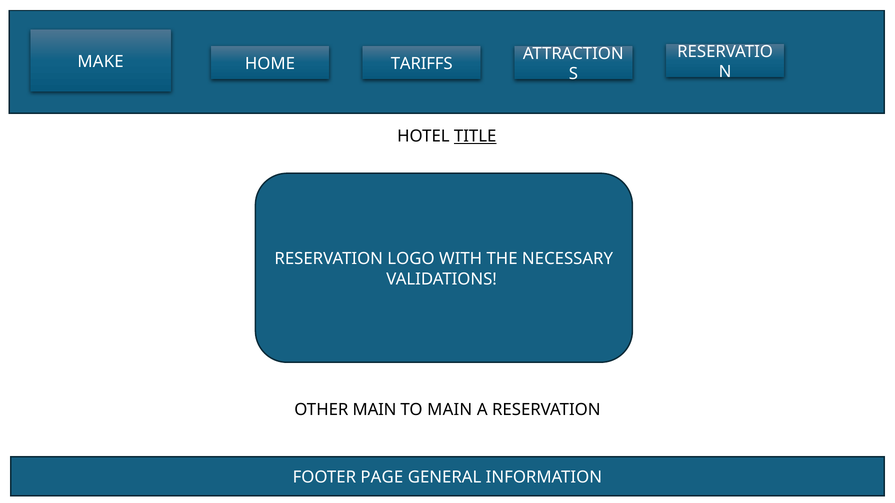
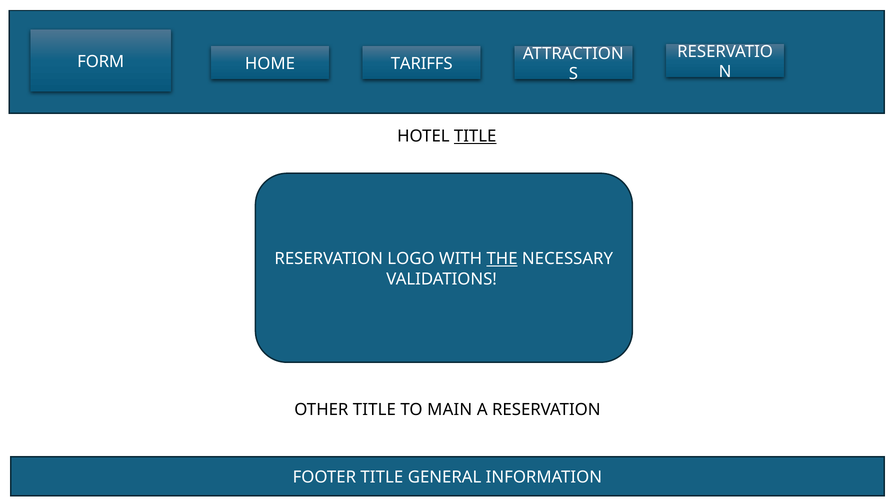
MAKE: MAKE -> FORM
THE underline: none -> present
OTHER MAIN: MAIN -> TITLE
FOOTER PAGE: PAGE -> TITLE
